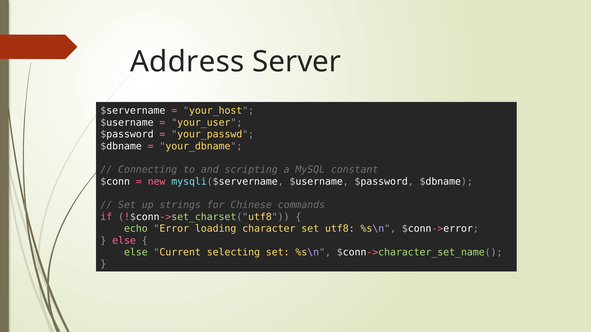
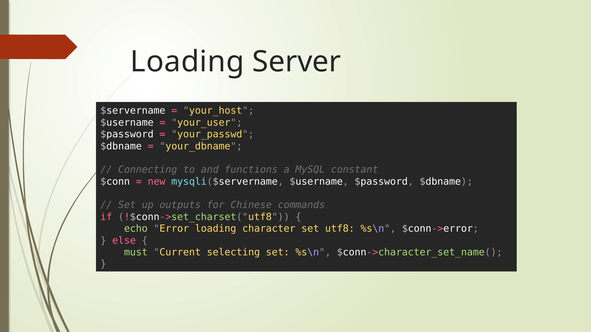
Address at (187, 62): Address -> Loading
scripting: scripting -> functions
strings: strings -> outputs
else at (136, 253): else -> must
